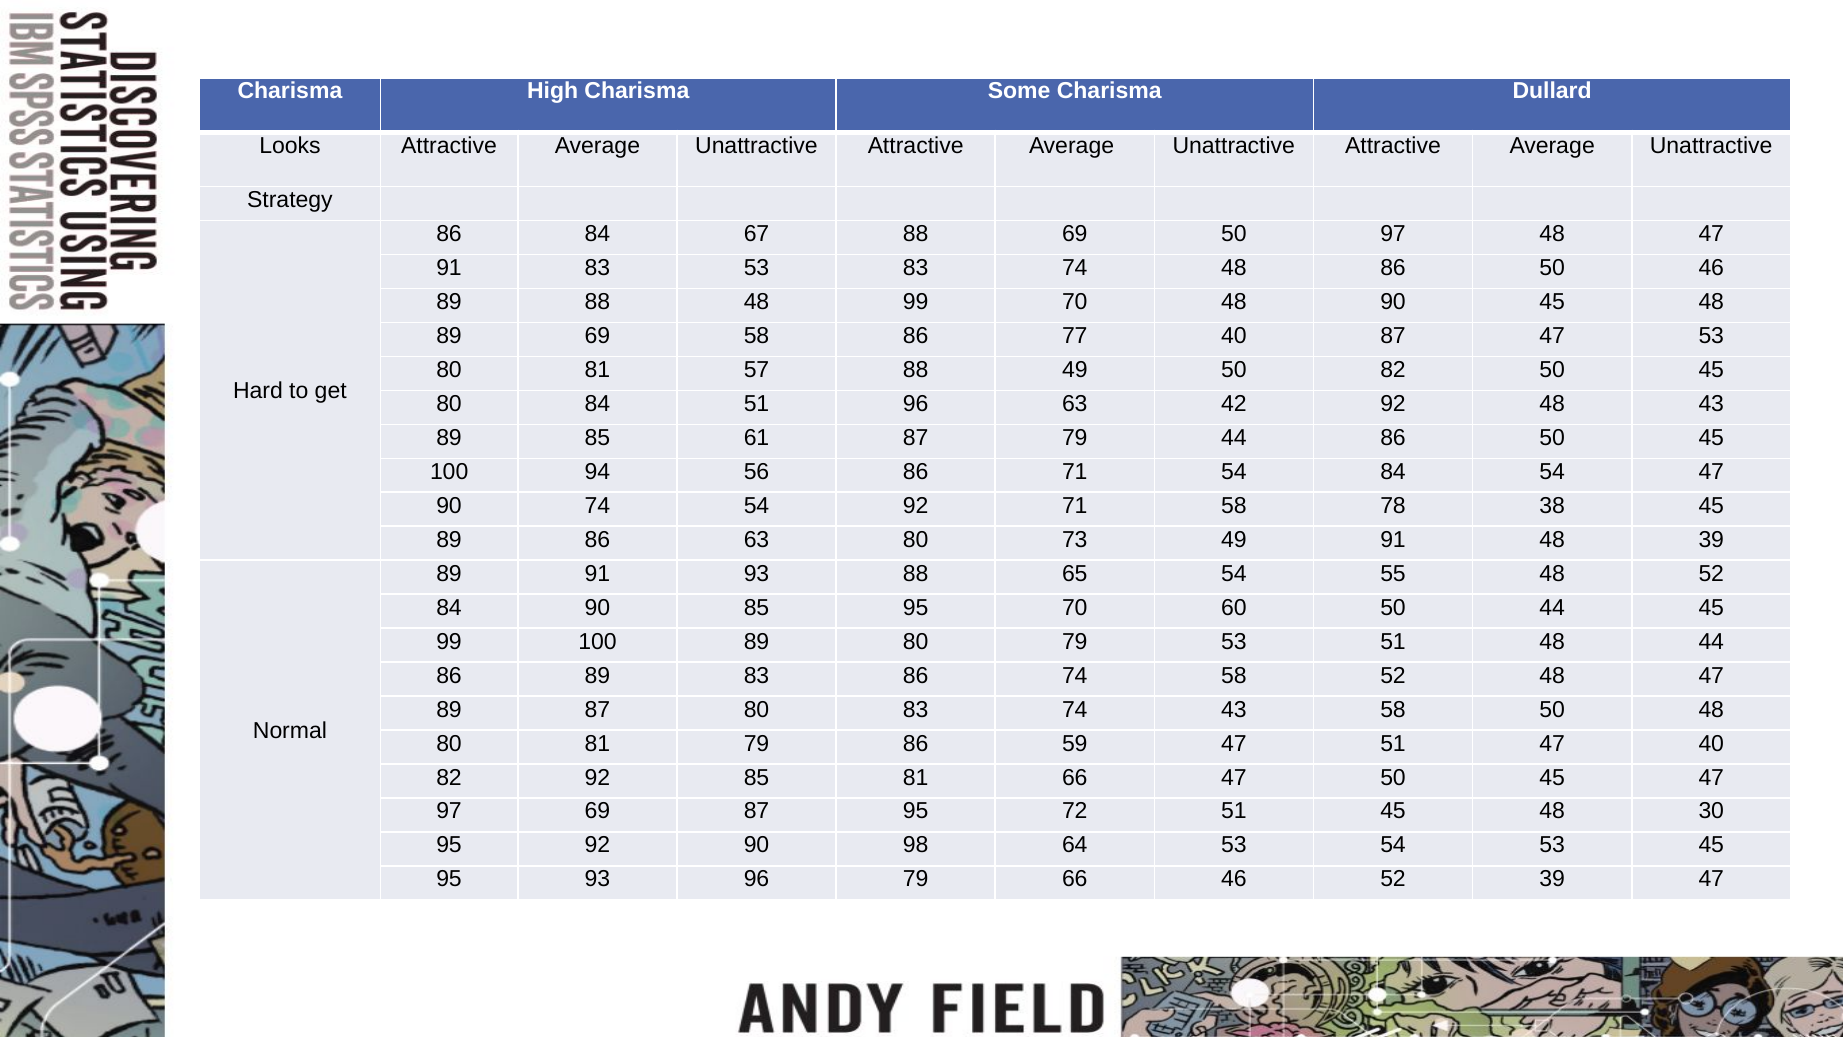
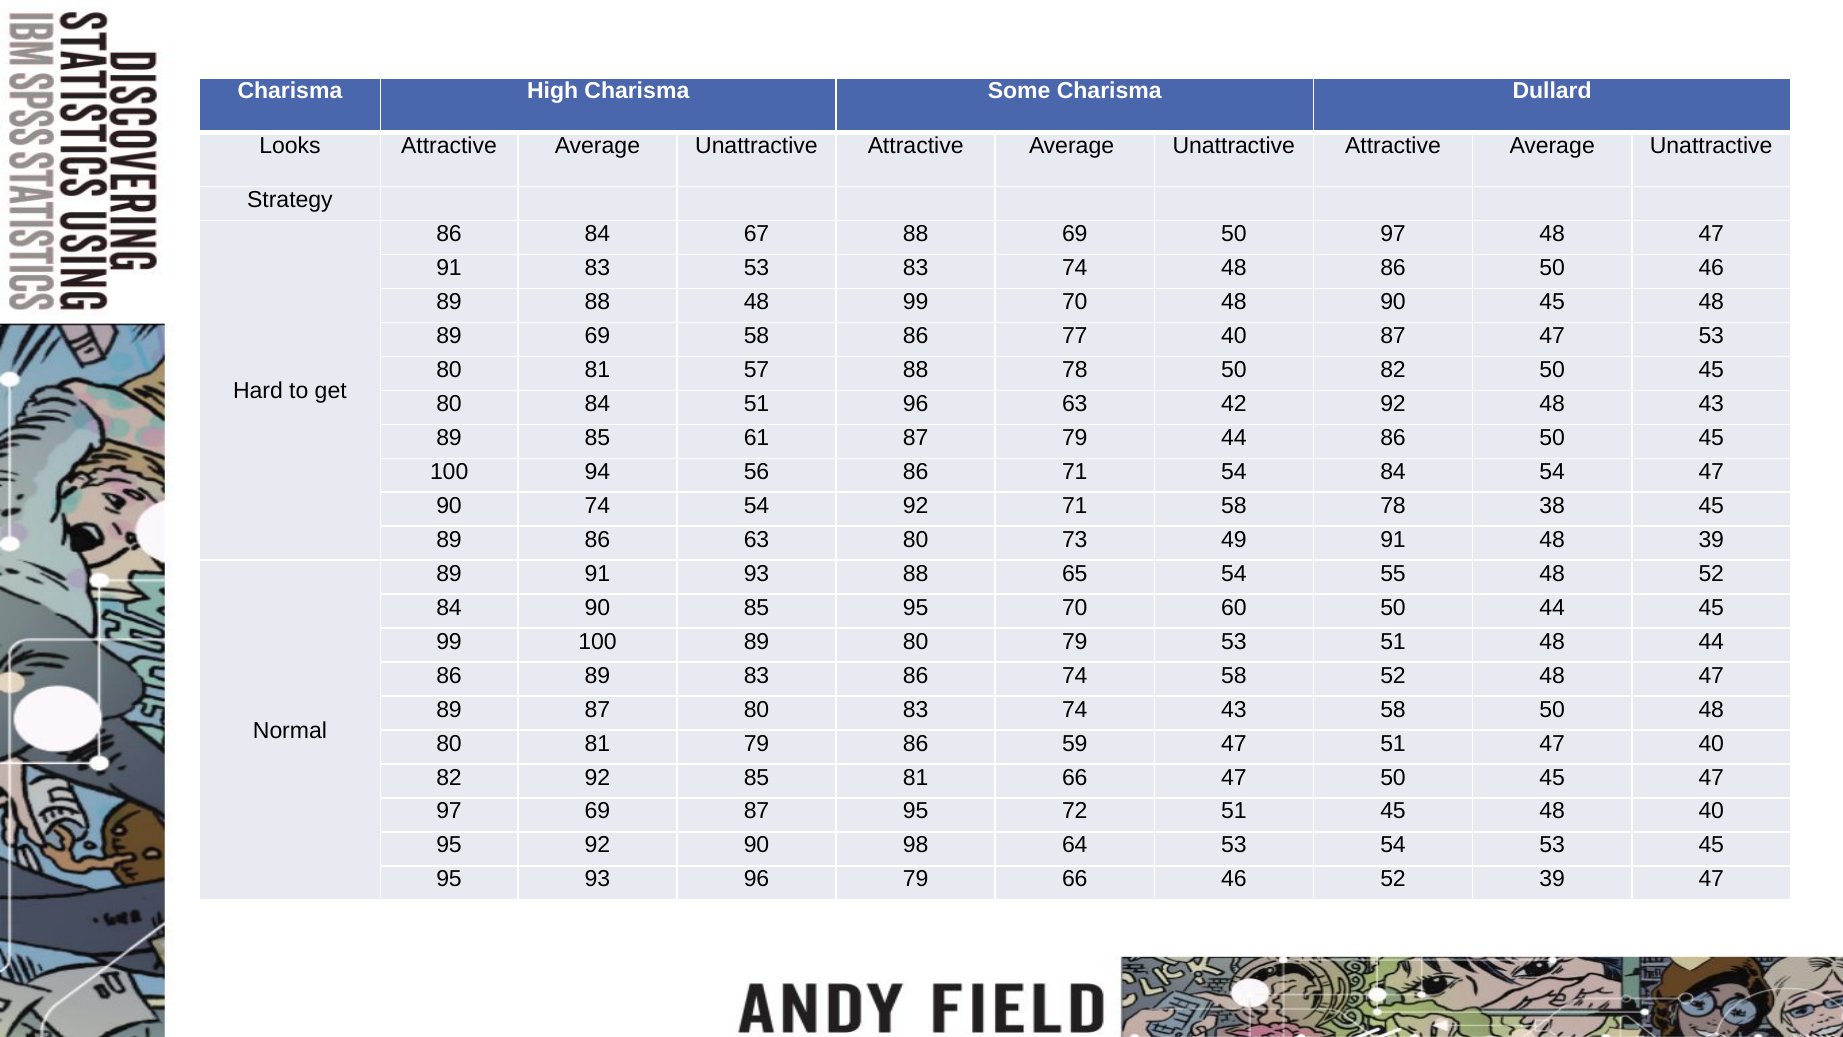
88 49: 49 -> 78
48 30: 30 -> 40
